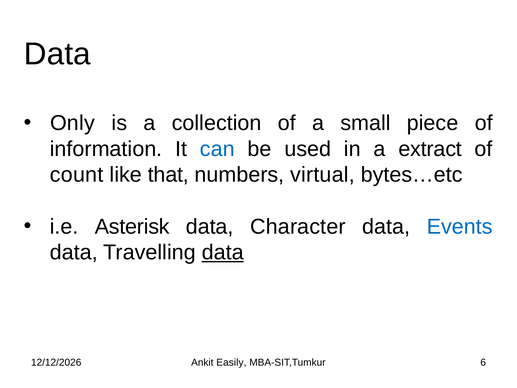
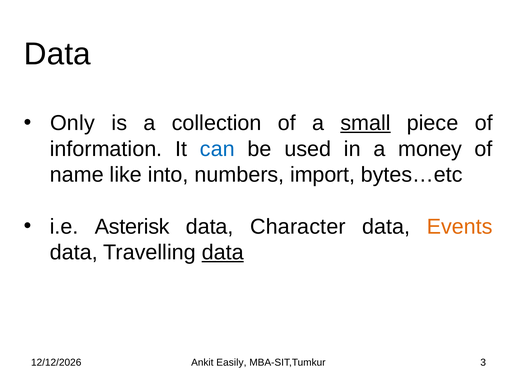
small underline: none -> present
extract: extract -> money
count: count -> name
that: that -> into
virtual: virtual -> import
Events colour: blue -> orange
6: 6 -> 3
